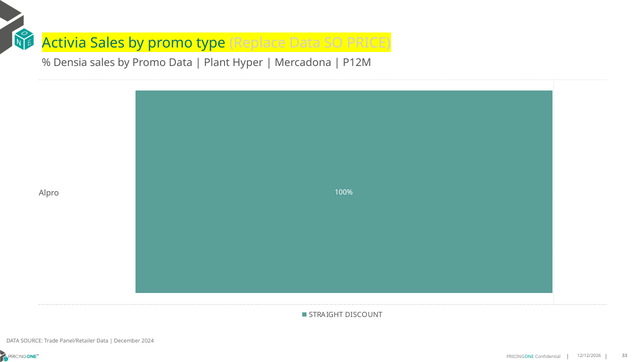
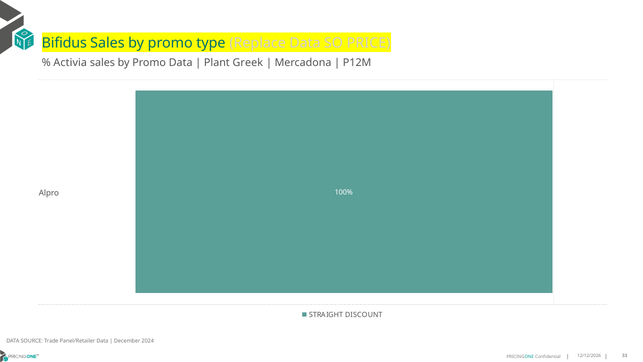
Activia: Activia -> Bifidus
Densia: Densia -> Activia
Hyper: Hyper -> Greek
